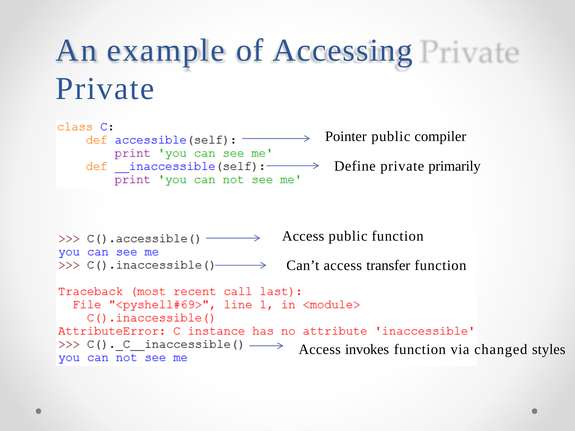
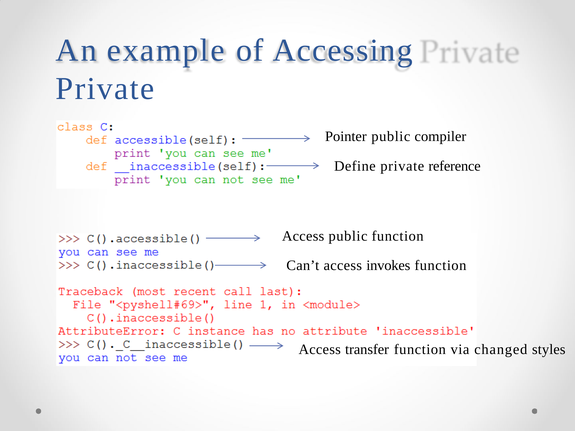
primarily: primarily -> reference
transfer: transfer -> invokes
invokes: invokes -> transfer
